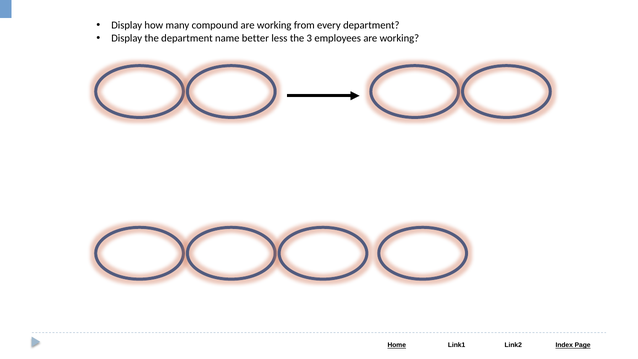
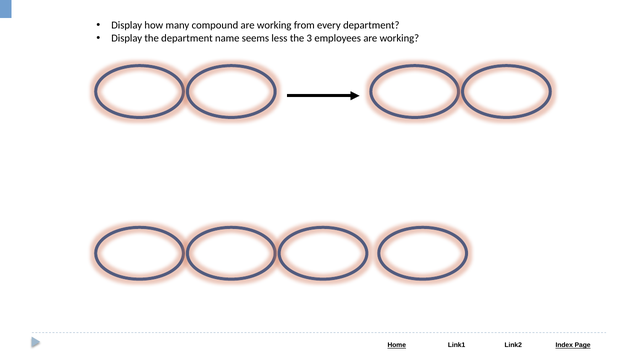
better: better -> seems
